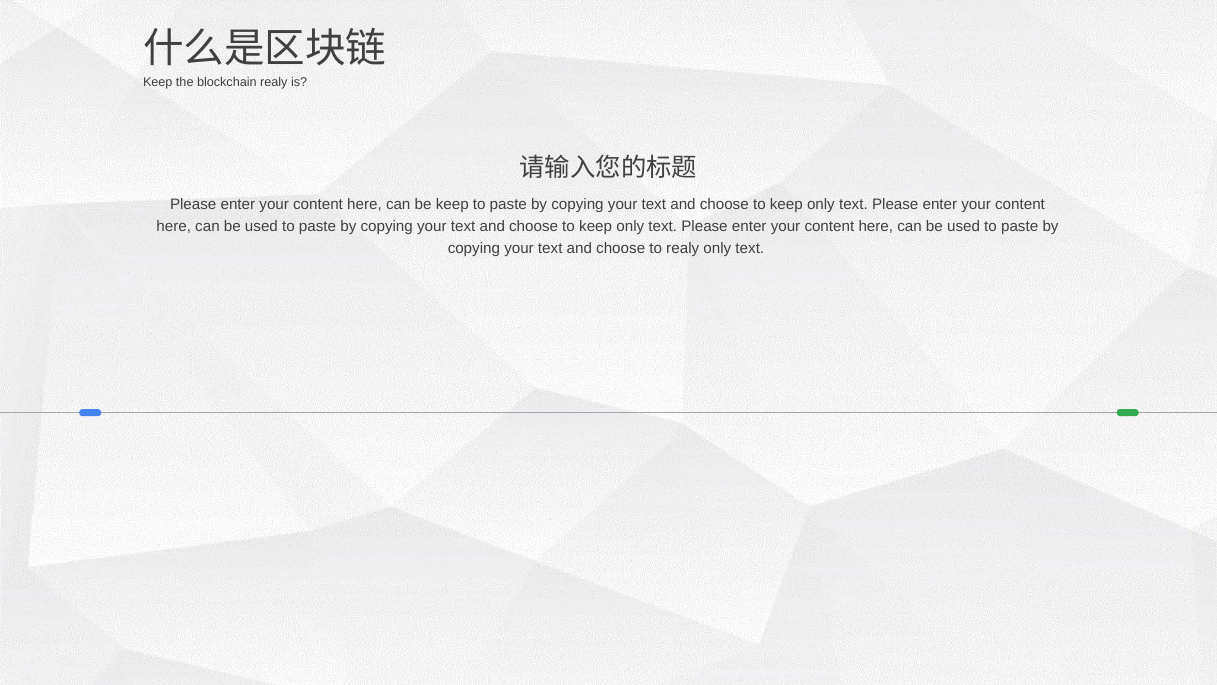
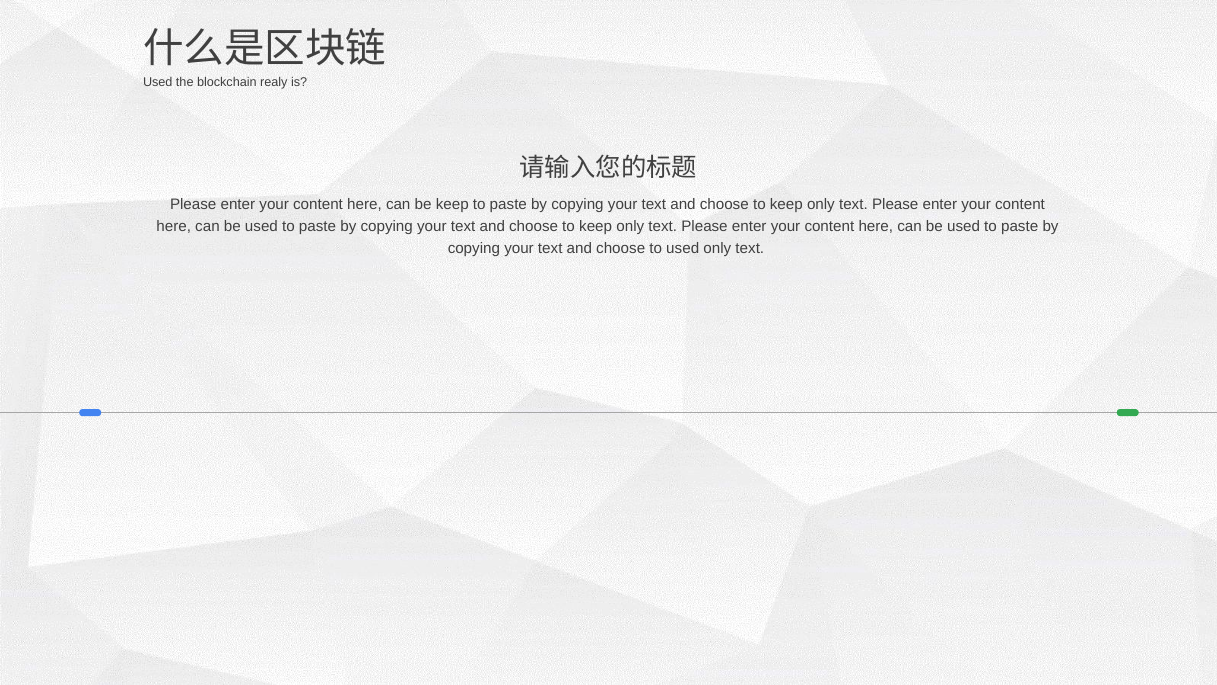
Keep at (158, 82): Keep -> Used
to realy: realy -> used
